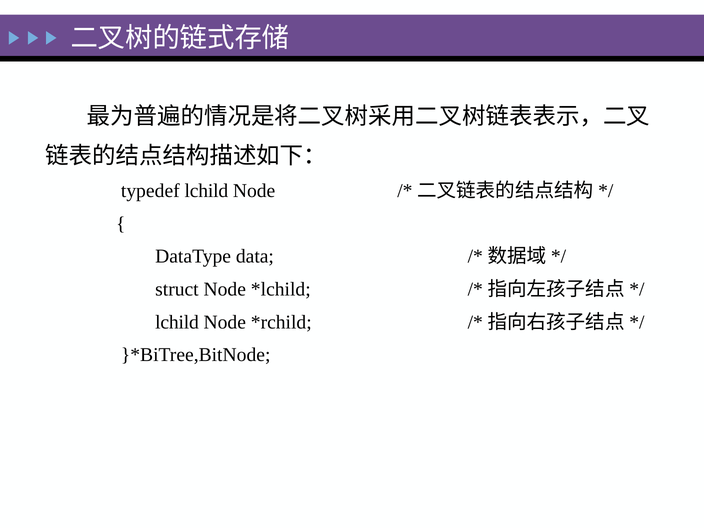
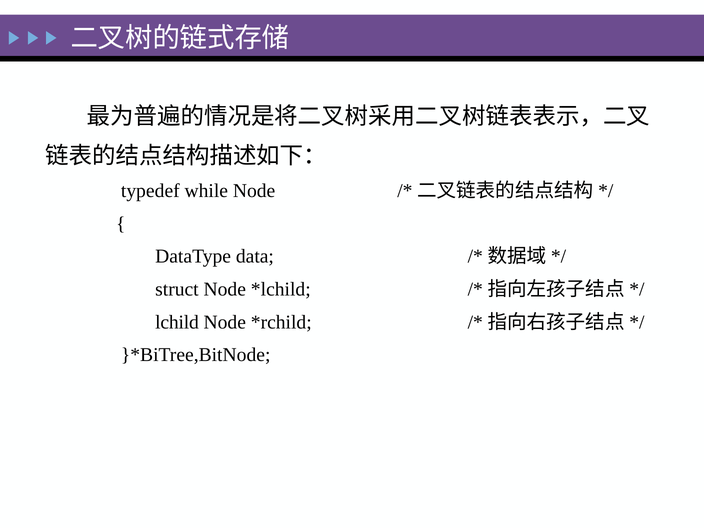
typedef lchild: lchild -> while
